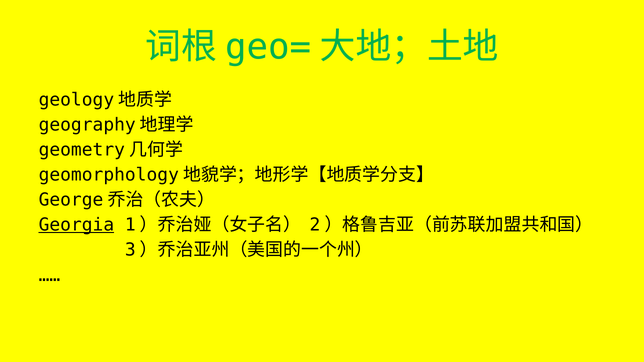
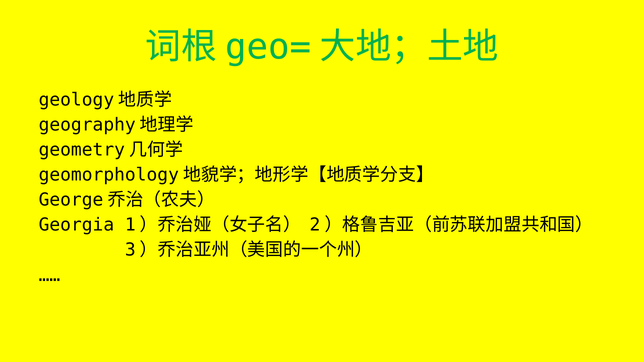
Georgia underline: present -> none
